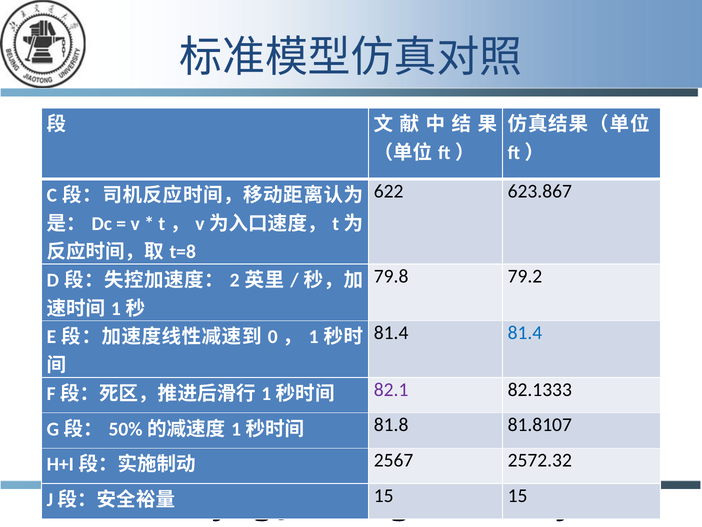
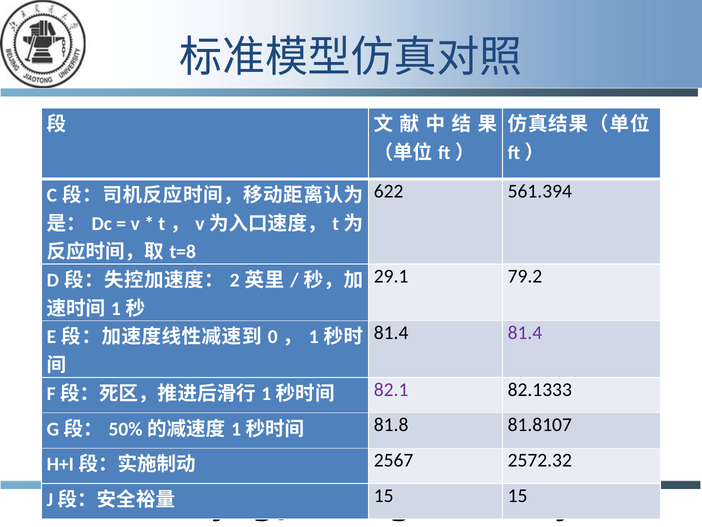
623.867: 623.867 -> 561.394
79.8: 79.8 -> 29.1
81.4 at (525, 333) colour: blue -> purple
